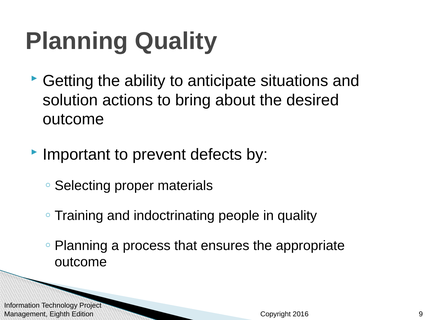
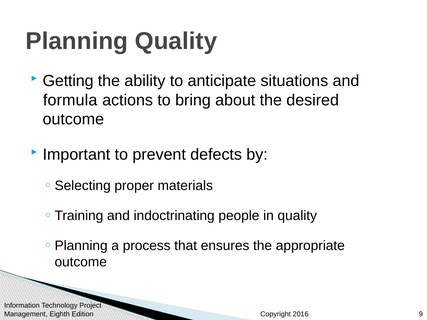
solution: solution -> formula
